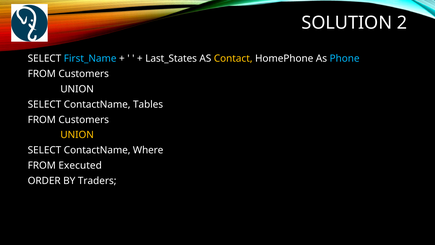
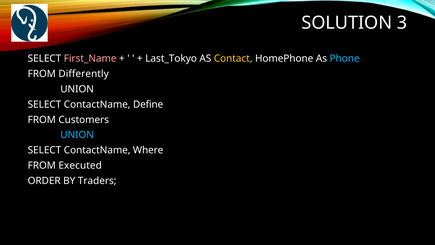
2: 2 -> 3
First_Name colour: light blue -> pink
Last_States: Last_States -> Last_Tokyo
Customers at (84, 74): Customers -> Differently
Tables: Tables -> Define
UNION at (77, 135) colour: yellow -> light blue
